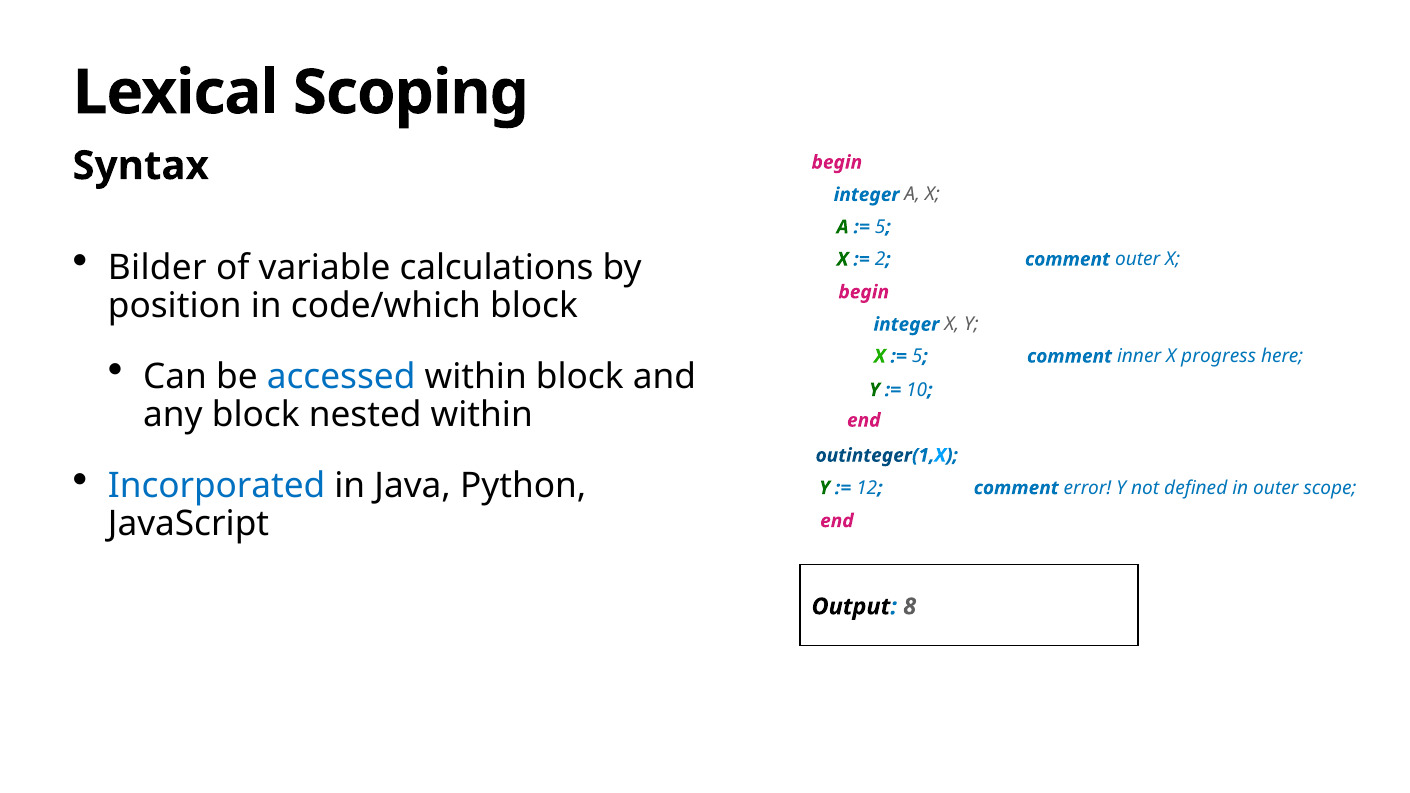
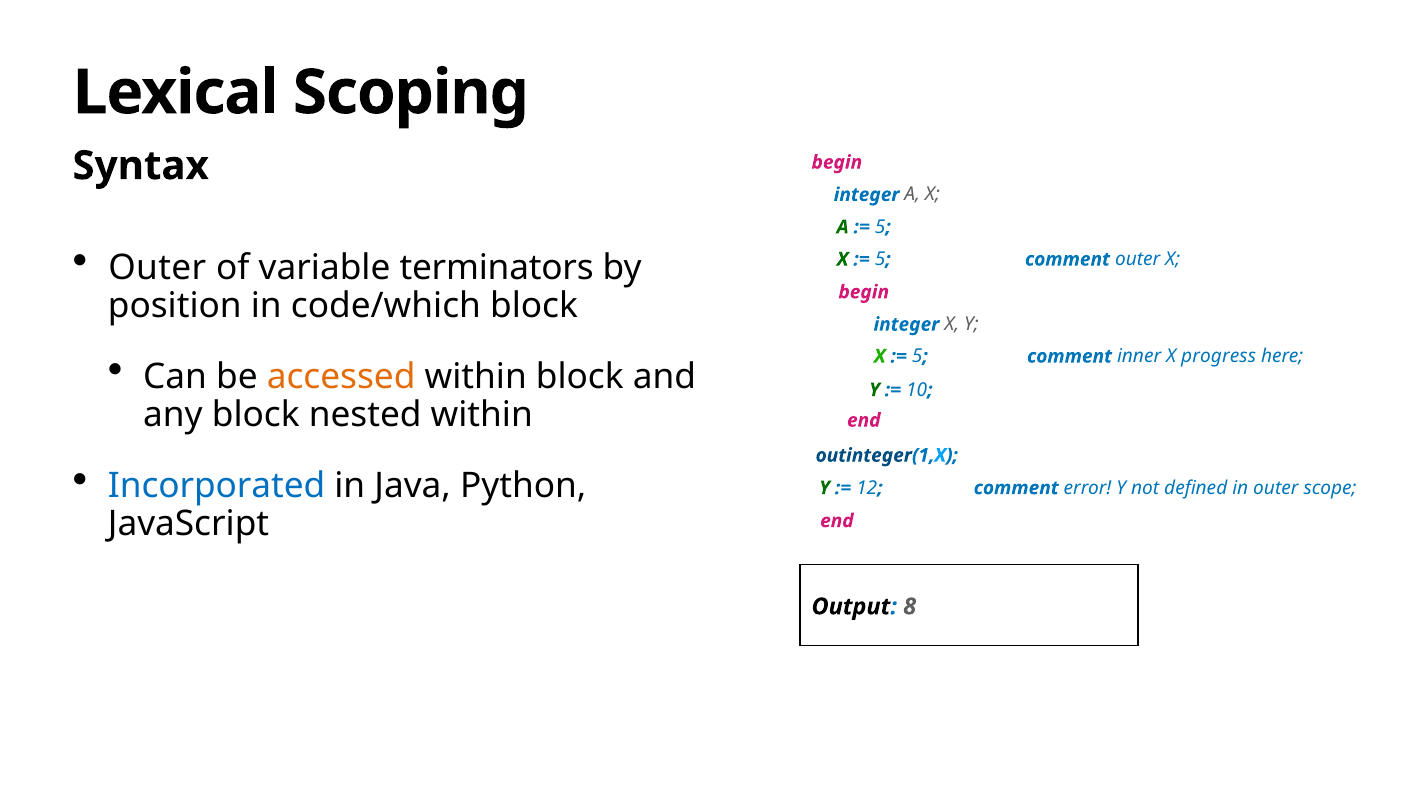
Bilder at (157, 267): Bilder -> Outer
calculations: calculations -> terminators
2 at (880, 259): 2 -> 5
accessed colour: blue -> orange
